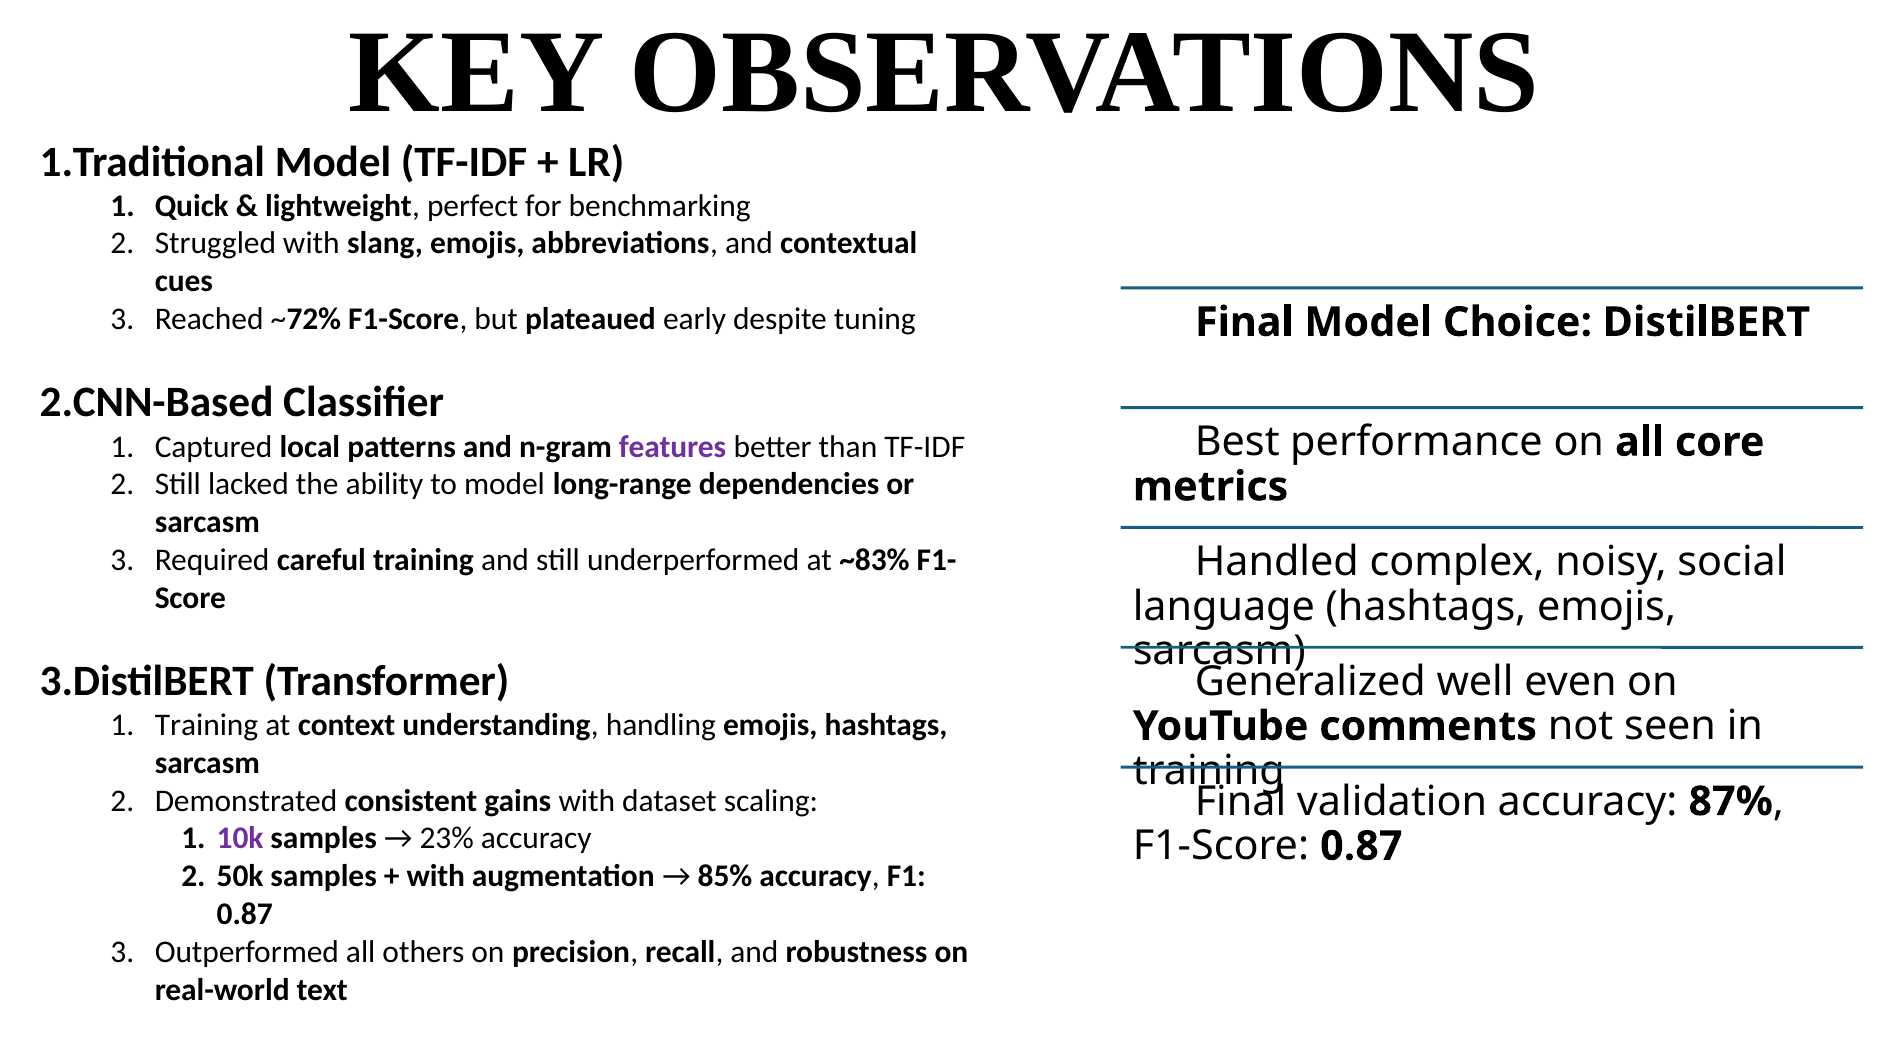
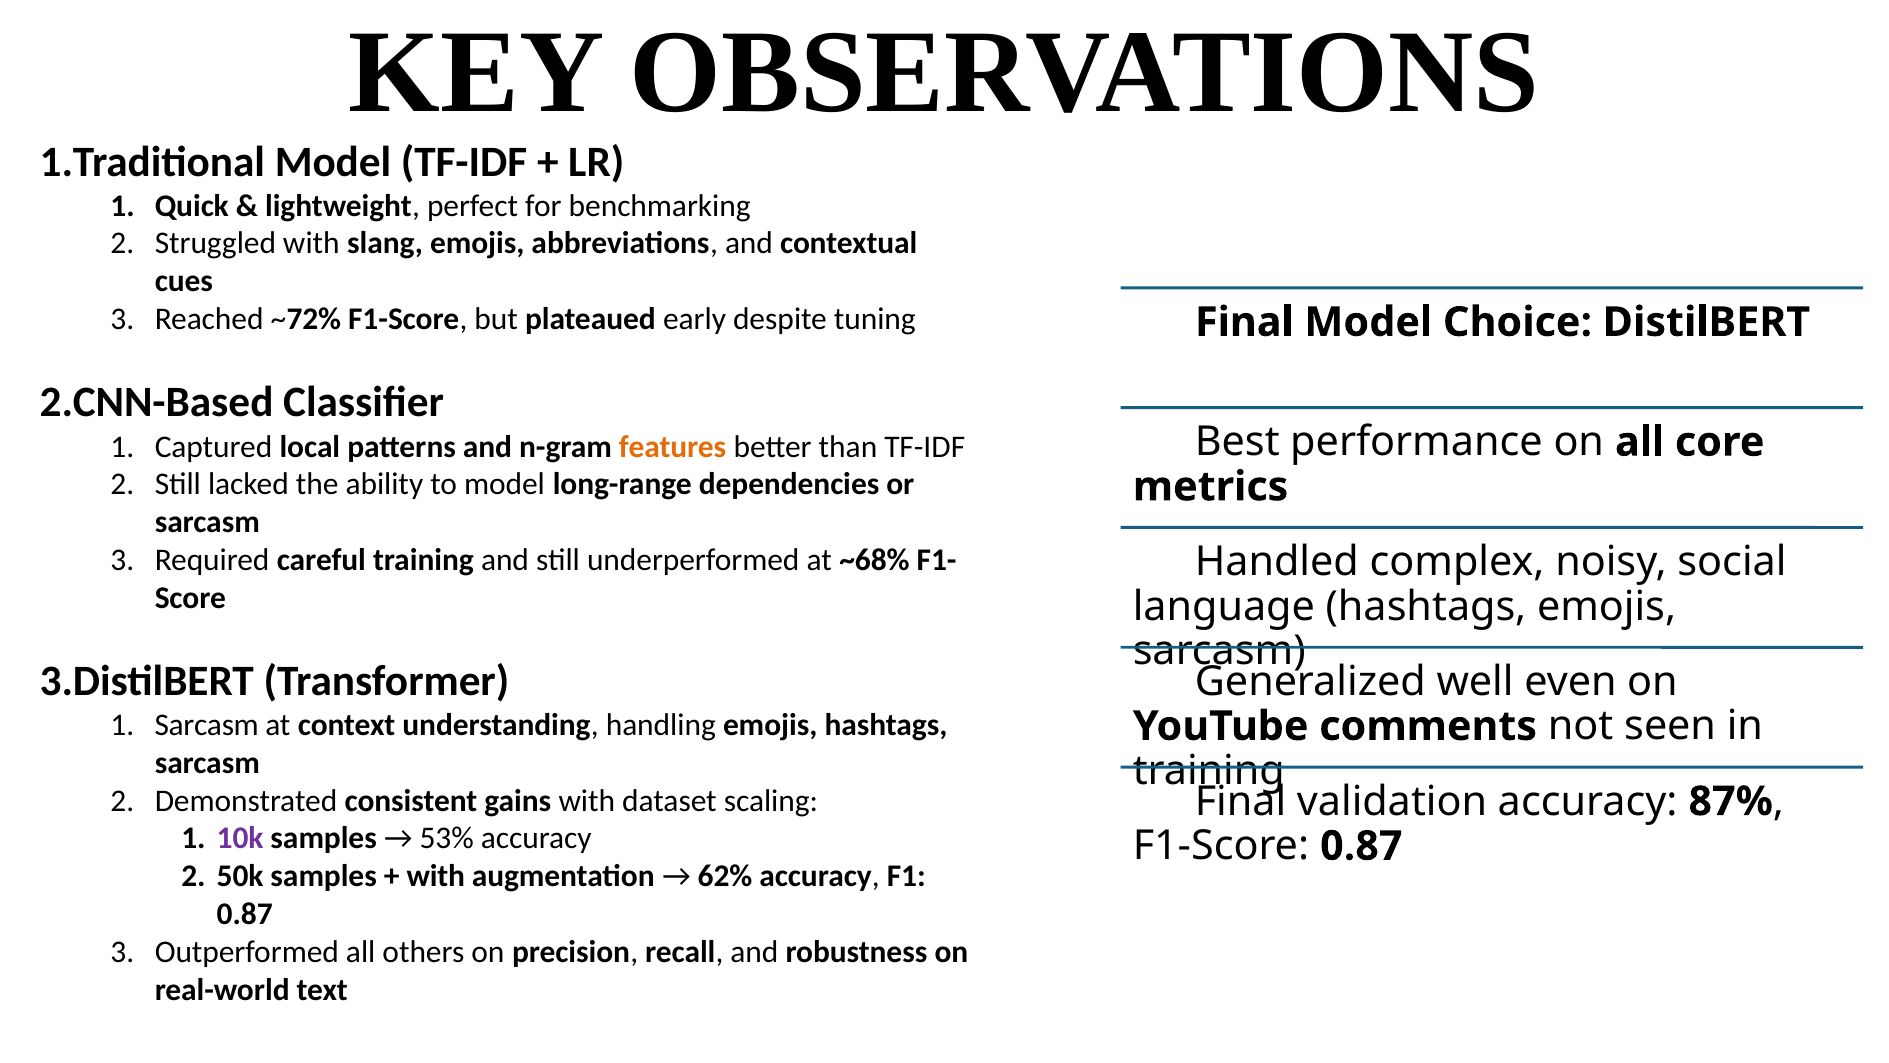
features colour: purple -> orange
~83%: ~83% -> ~68%
Training at (207, 725): Training -> Sarcasm
23%: 23% -> 53%
85%: 85% -> 62%
